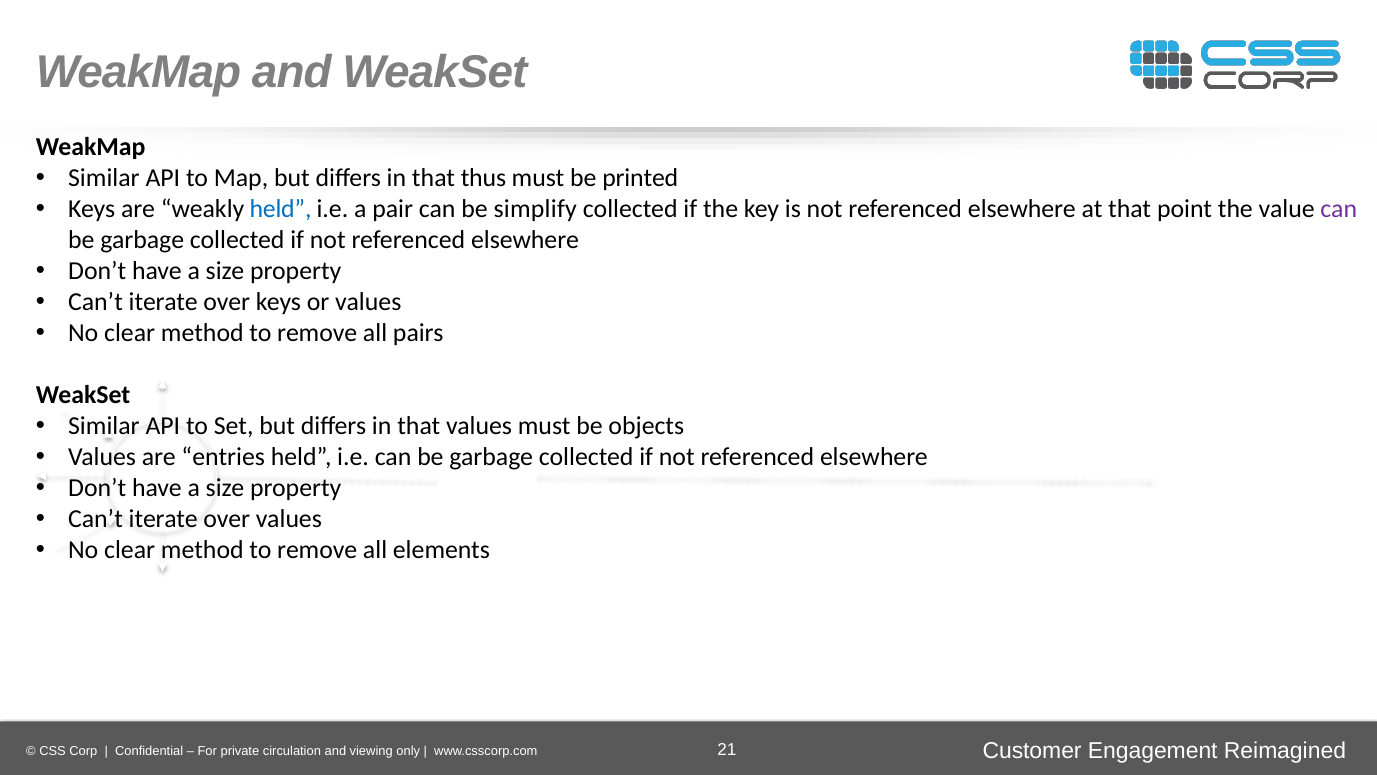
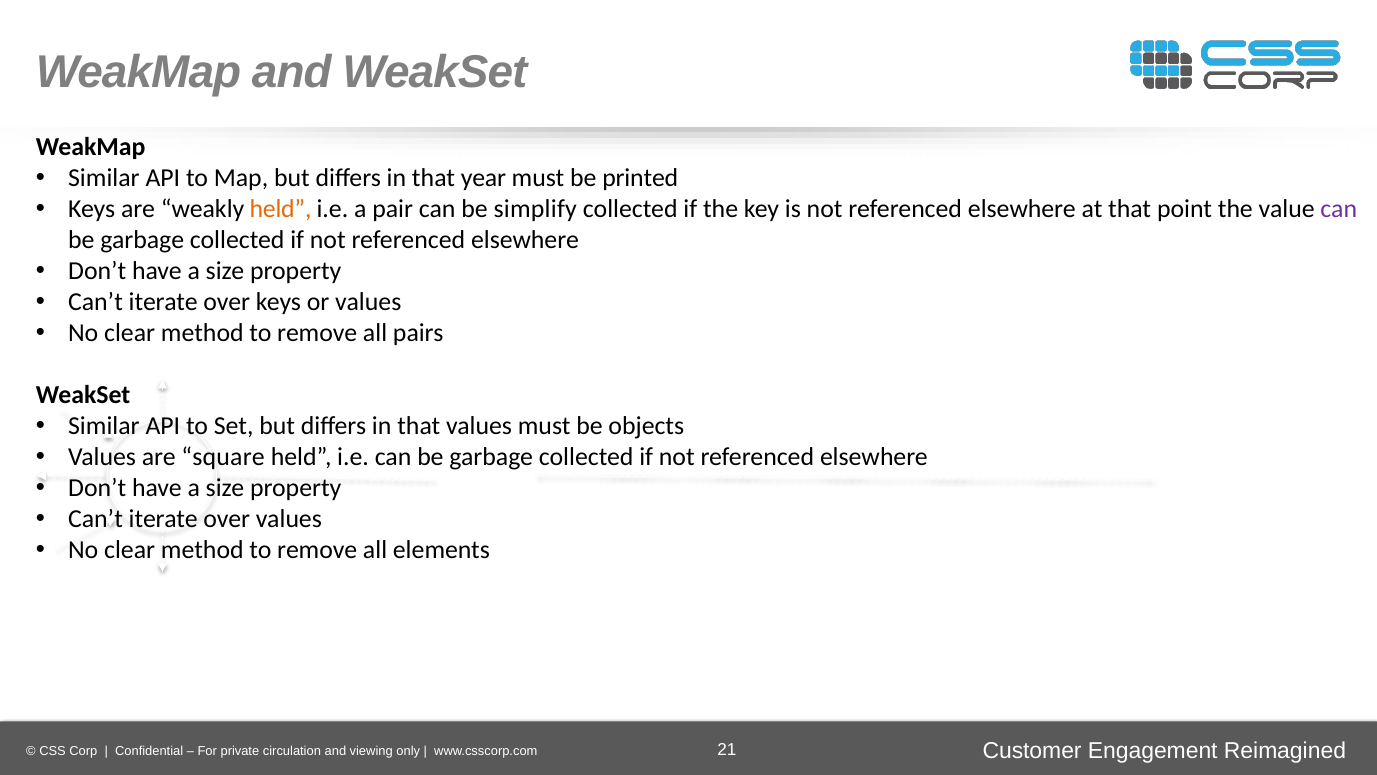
thus: thus -> year
held at (281, 209) colour: blue -> orange
entries: entries -> square
